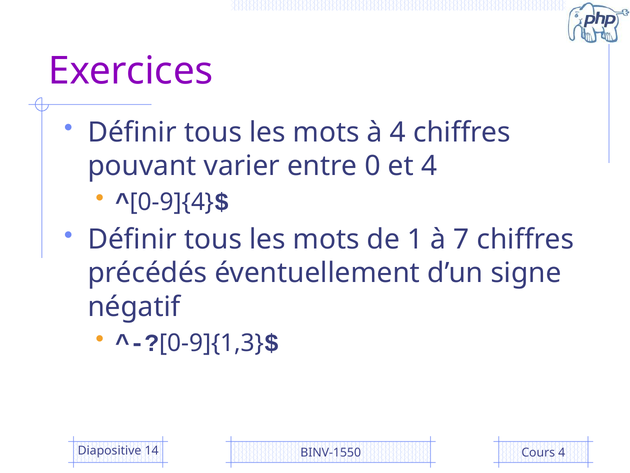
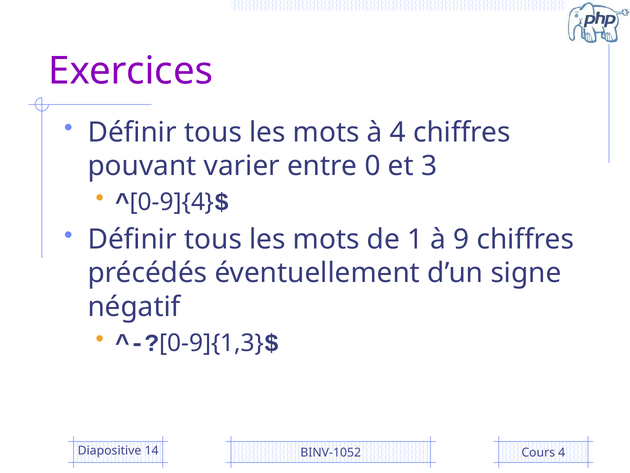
et 4: 4 -> 3
7: 7 -> 9
BINV-1550: BINV-1550 -> BINV-1052
